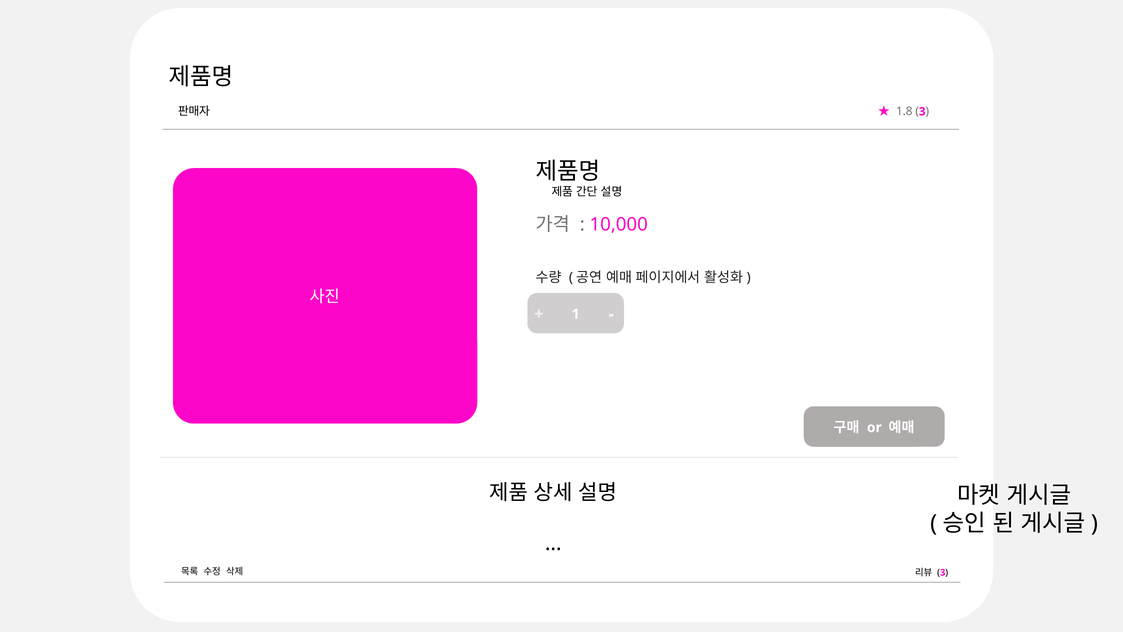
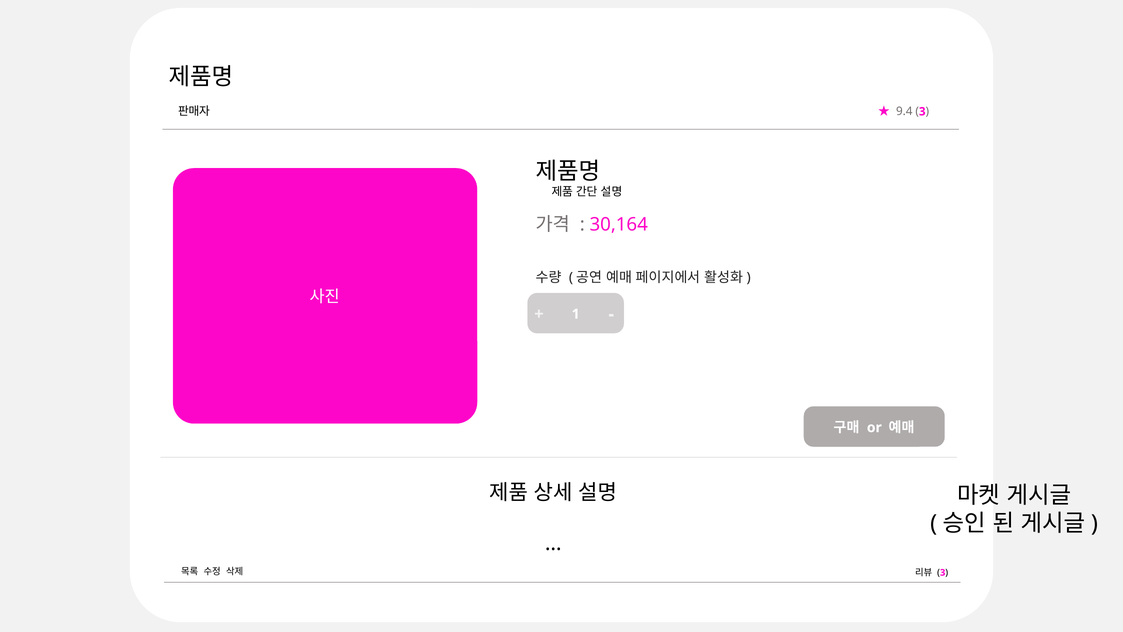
1.8: 1.8 -> 9.4
10,000: 10,000 -> 30,164
